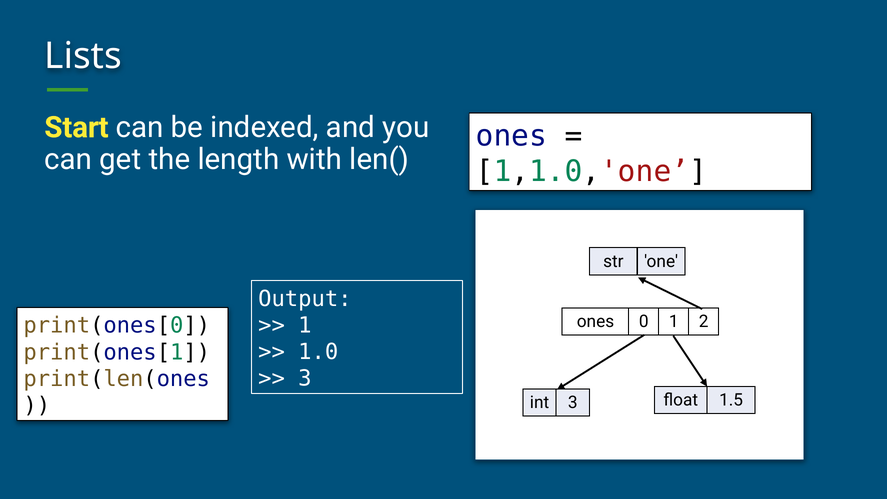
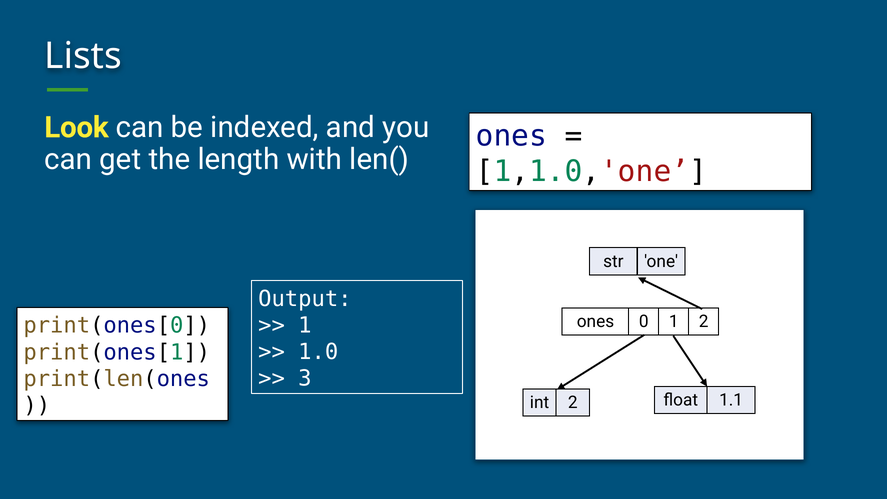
Start: Start -> Look
int 3: 3 -> 2
1.5: 1.5 -> 1.1
